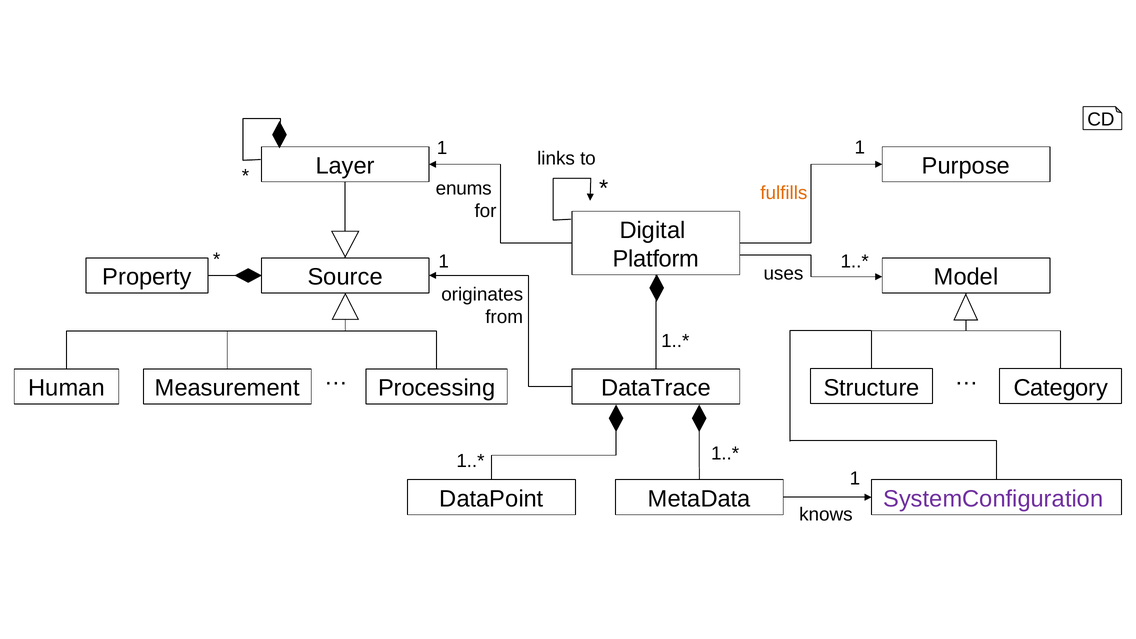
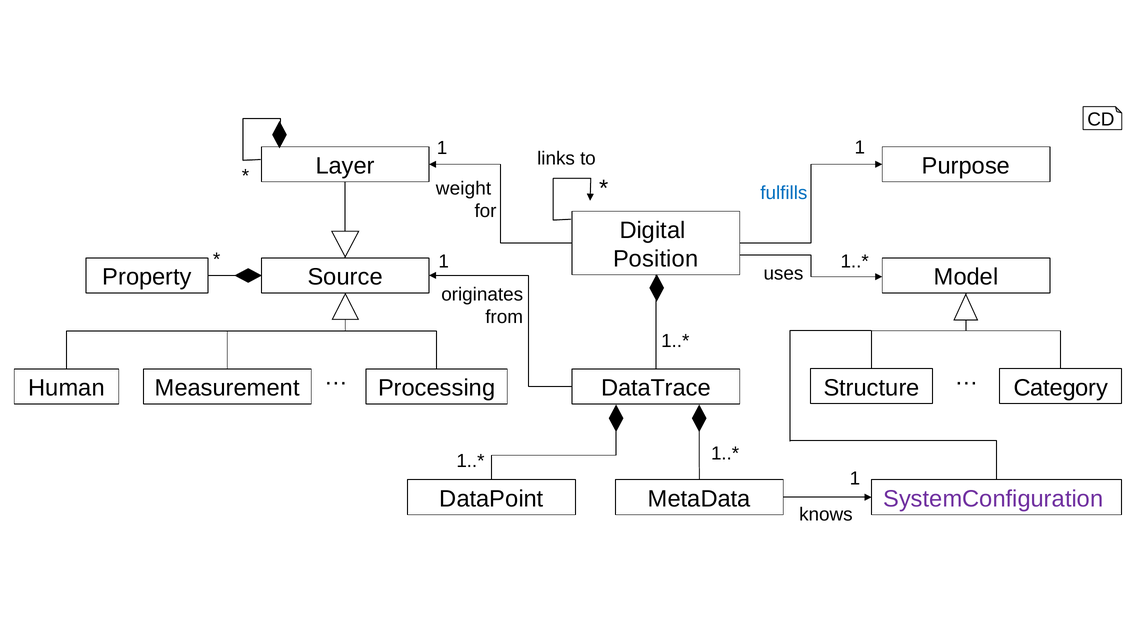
enums: enums -> weight
fulfills colour: orange -> blue
Platform: Platform -> Position
